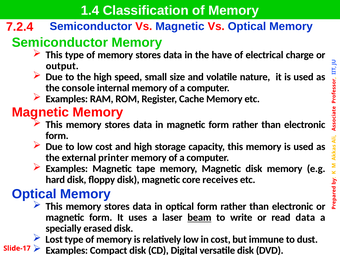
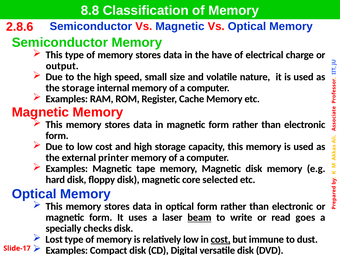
1.4: 1.4 -> 8.8
7.2.4: 7.2.4 -> 2.8.6
the console: console -> storage
receives: receives -> selected
read data: data -> goes
erased: erased -> checks
cost at (221, 239) underline: none -> present
